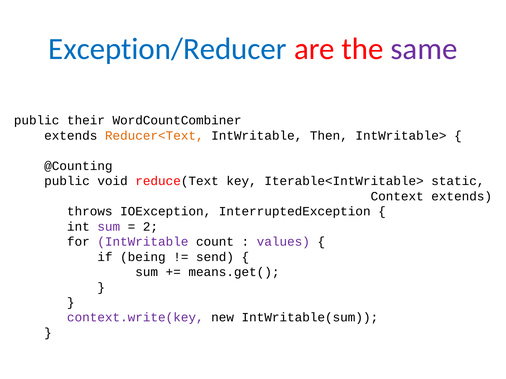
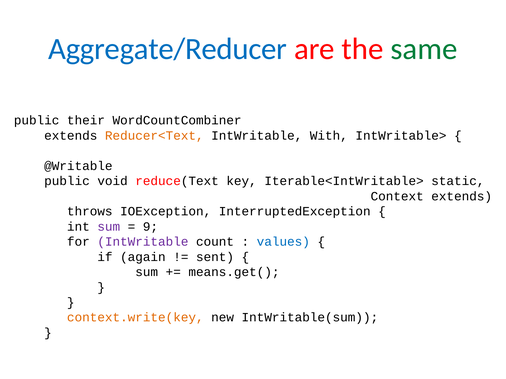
Exception/Reducer: Exception/Reducer -> Aggregate/Reducer
same colour: purple -> green
Then: Then -> With
@Counting: @Counting -> @Writable
2: 2 -> 9
values colour: purple -> blue
being: being -> again
send: send -> sent
context.write(key colour: purple -> orange
